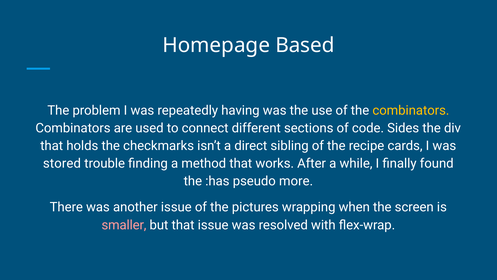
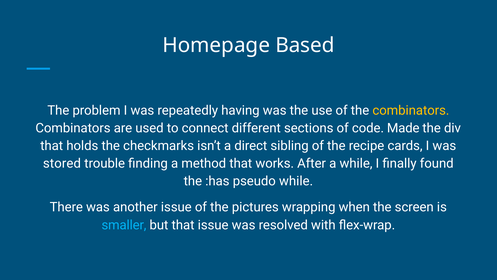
Sides: Sides -> Made
pseudo more: more -> while
smaller colour: pink -> light blue
